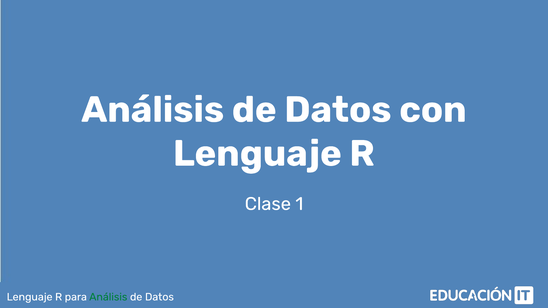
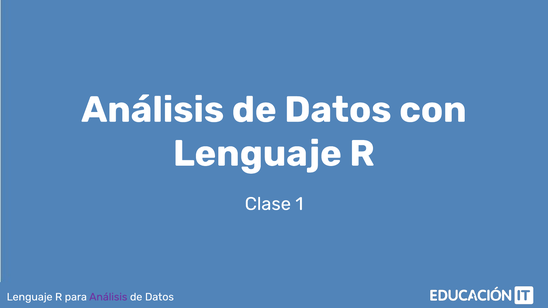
Análisis at (108, 297) colour: green -> purple
